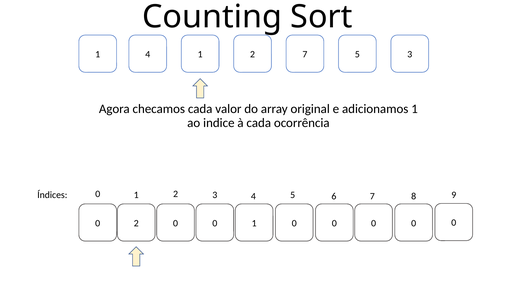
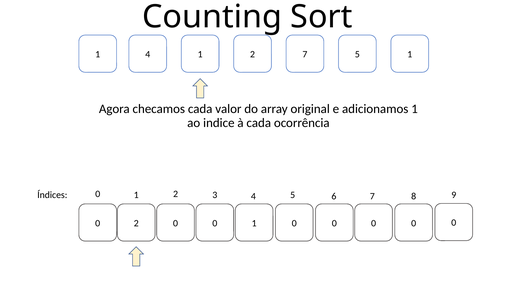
5 3: 3 -> 1
